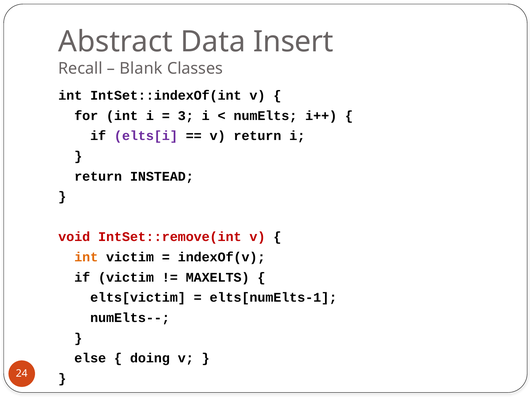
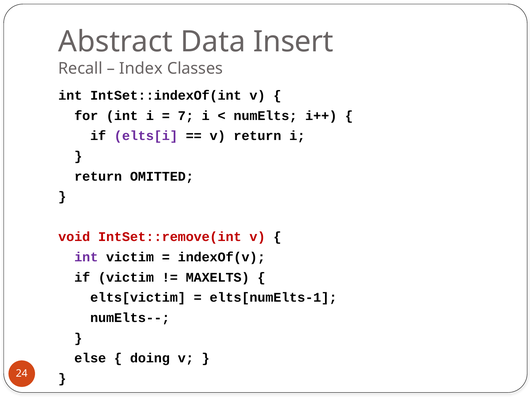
Blank: Blank -> Index
3: 3 -> 7
INSTEAD: INSTEAD -> OMITTED
int at (86, 257) colour: orange -> purple
